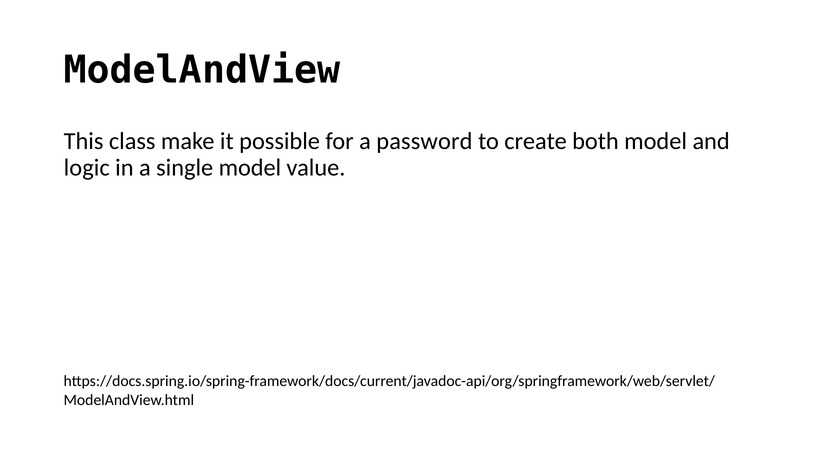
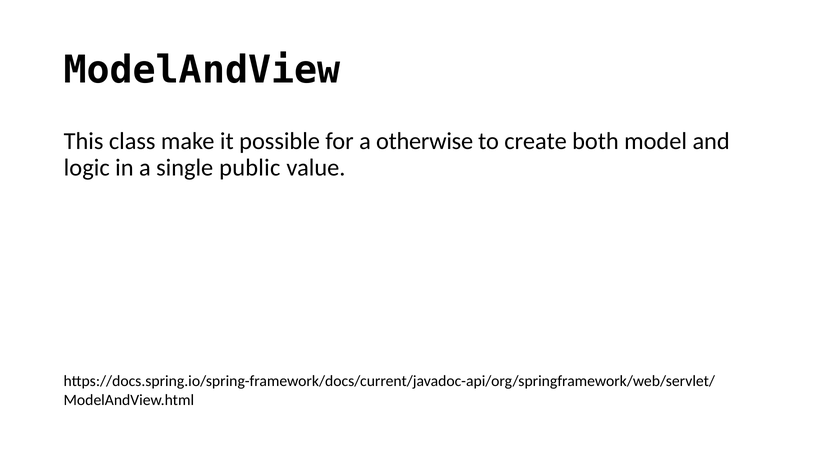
password: password -> otherwise
single model: model -> public
